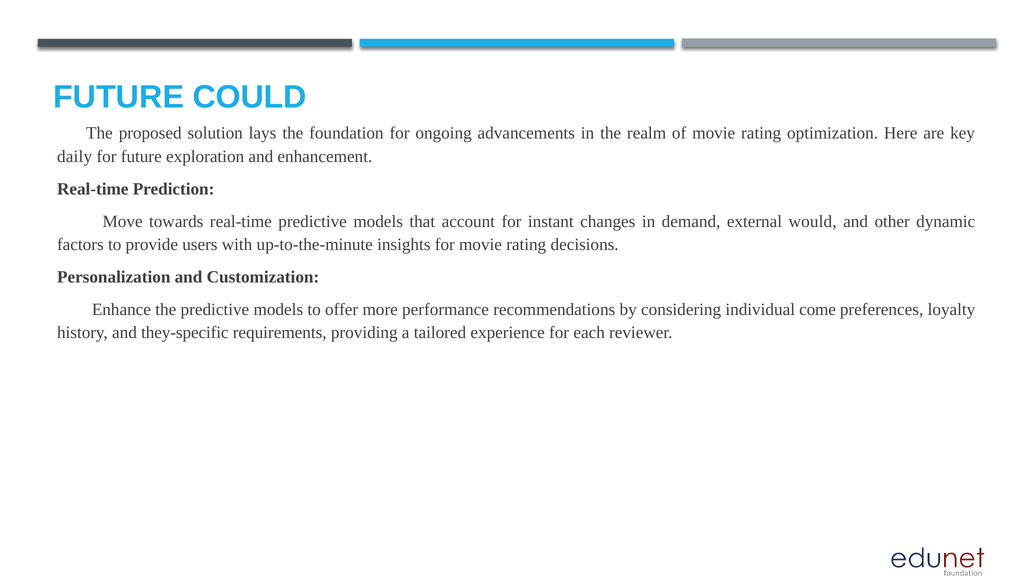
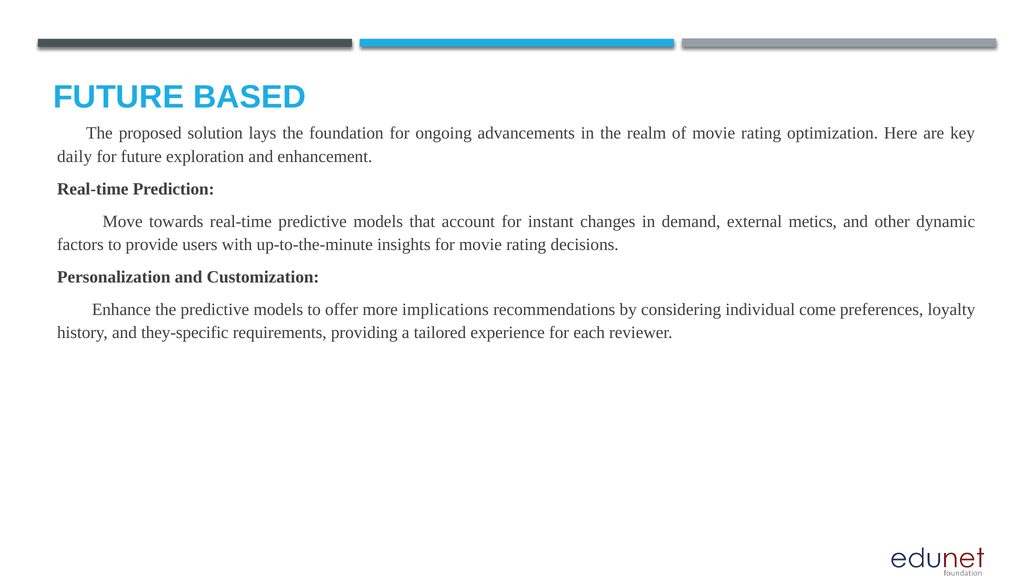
COULD: COULD -> BASED
would: would -> metics
performance: performance -> implications
